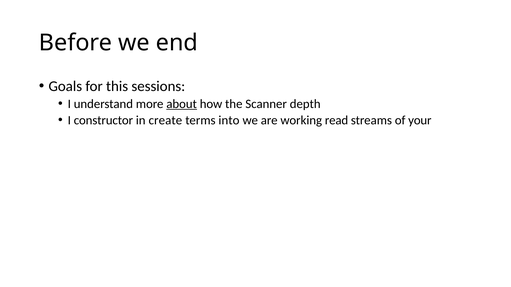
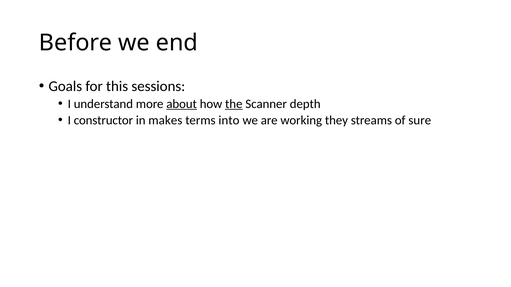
the underline: none -> present
create: create -> makes
read: read -> they
your: your -> sure
